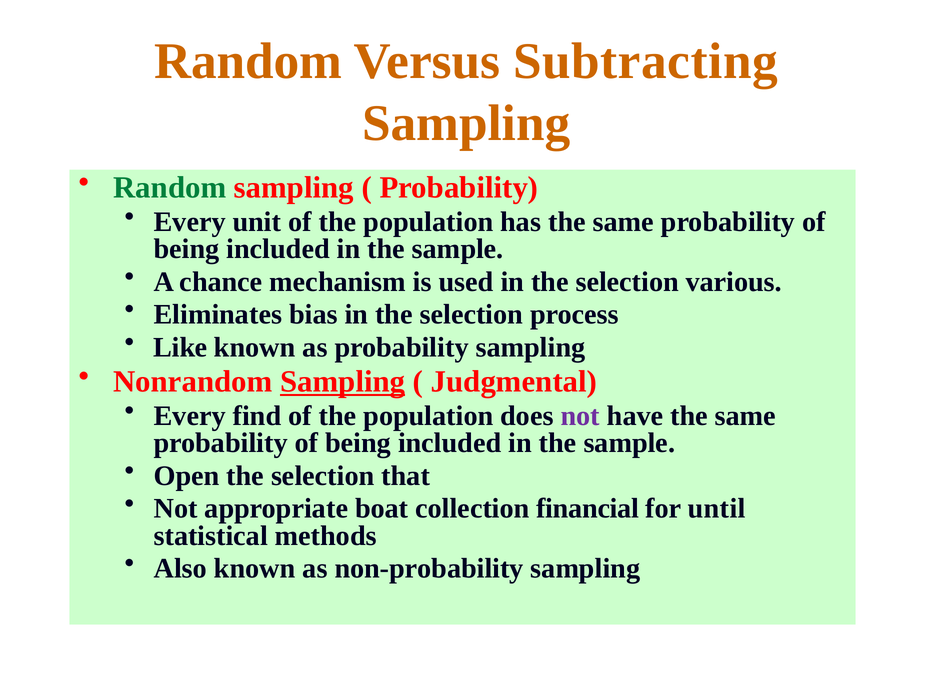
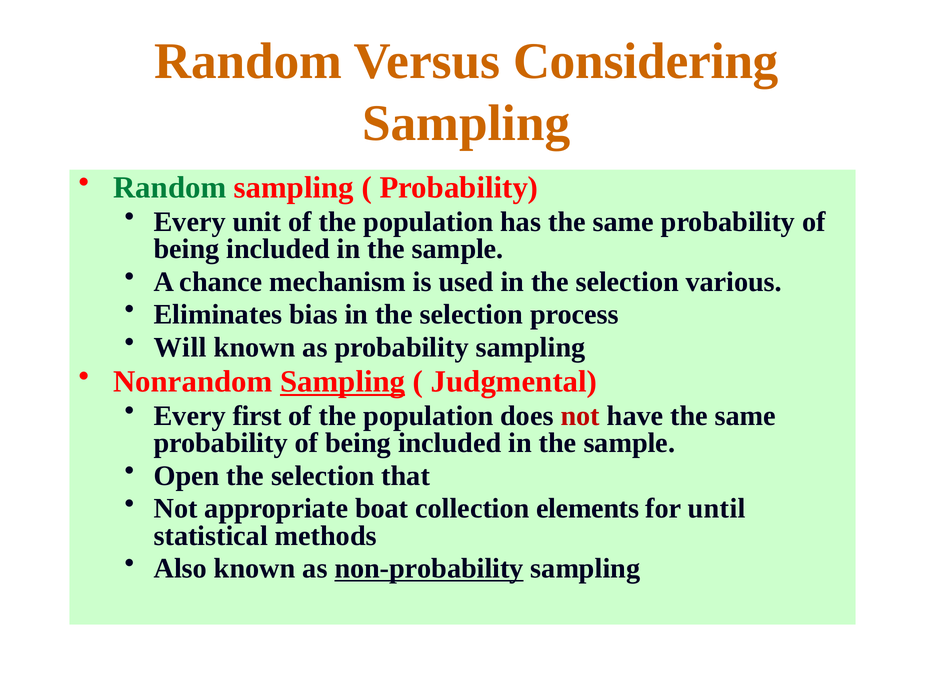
Subtracting: Subtracting -> Considering
Like: Like -> Will
find: find -> first
not at (580, 416) colour: purple -> red
financial: financial -> elements
non-probability underline: none -> present
